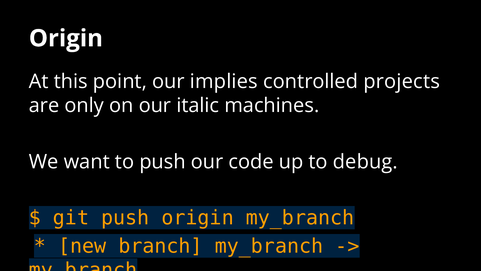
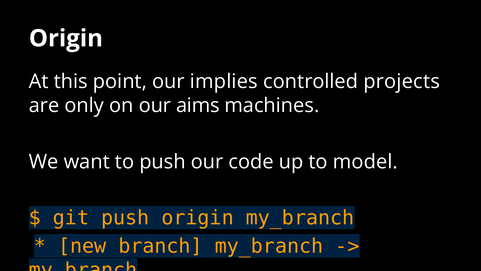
italic: italic -> aims
debug: debug -> model
